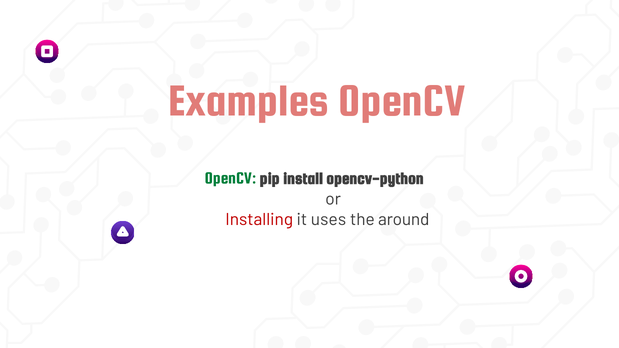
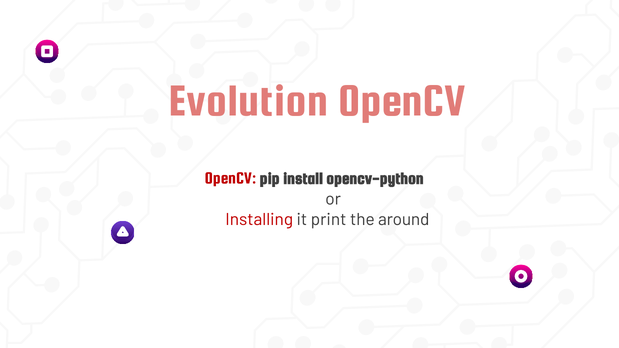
Examples: Examples -> Evolution
OpenCV at (230, 178) colour: green -> red
uses: uses -> print
